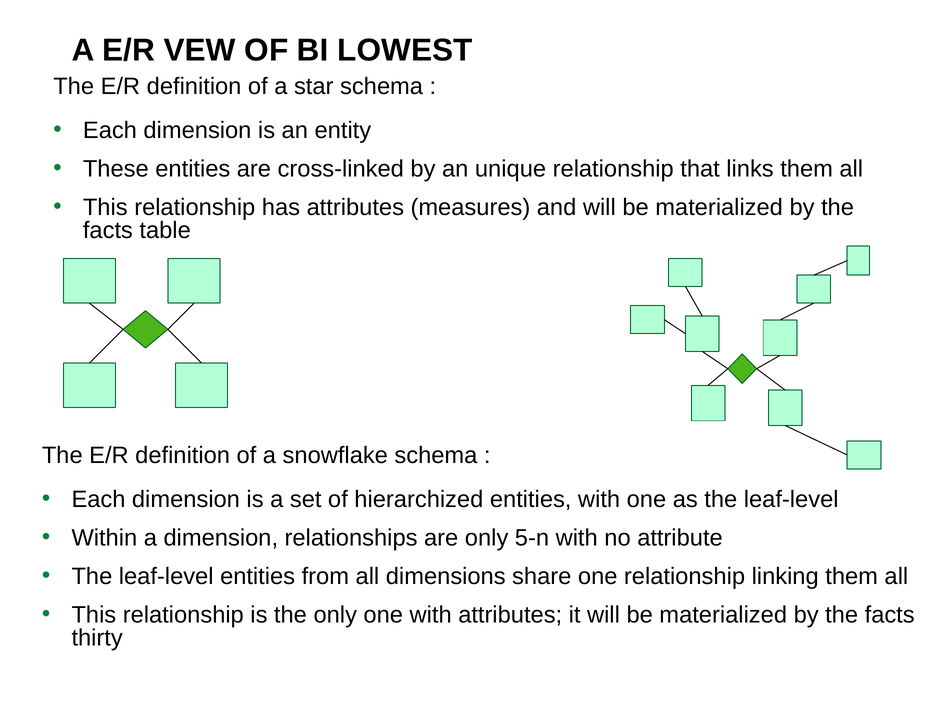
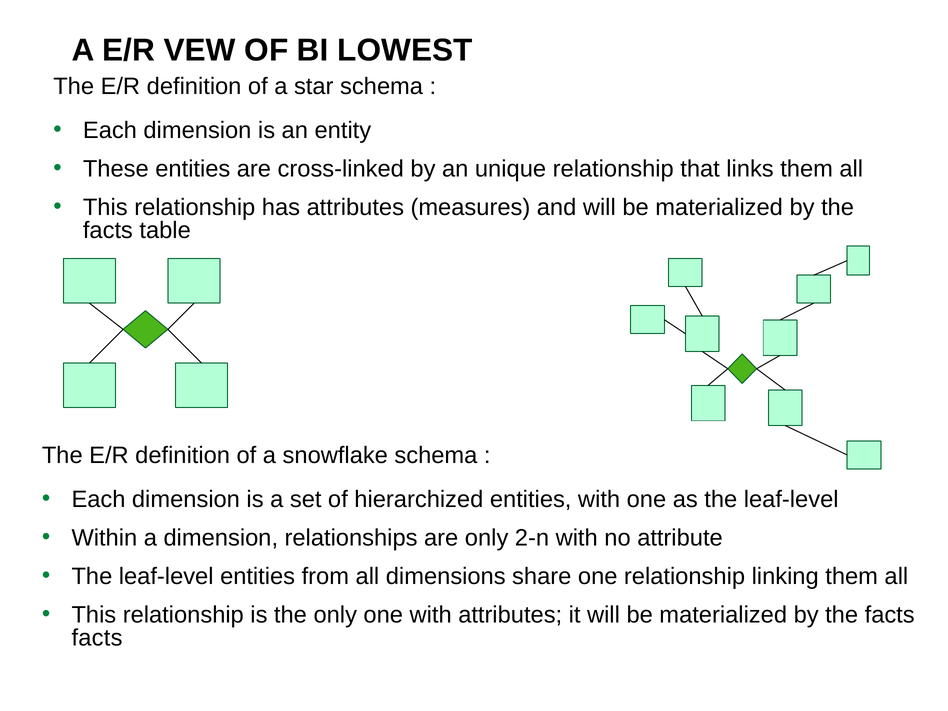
5-n: 5-n -> 2-n
thirty at (97, 638): thirty -> facts
